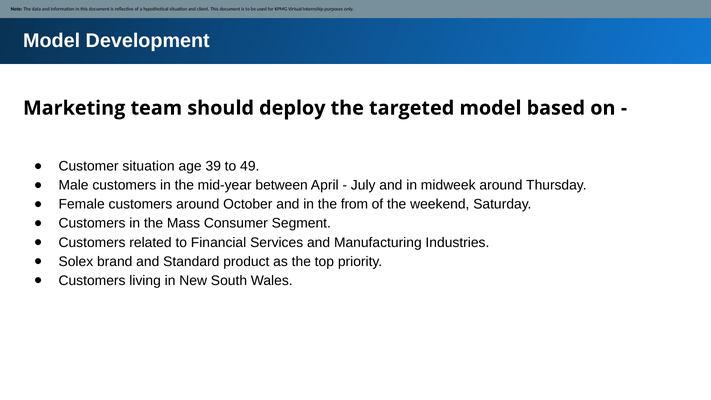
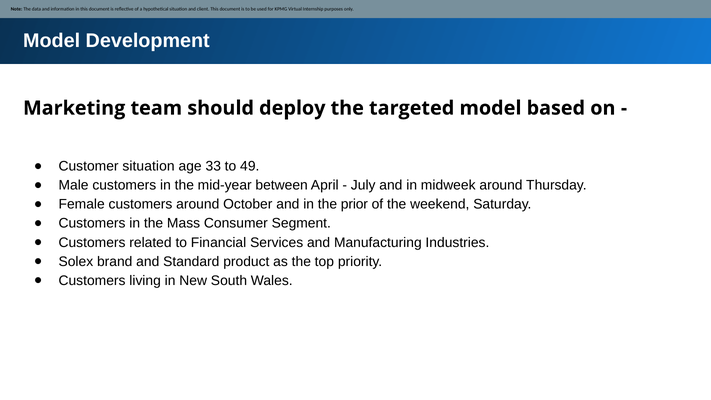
39: 39 -> 33
from: from -> prior
